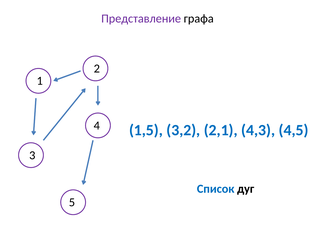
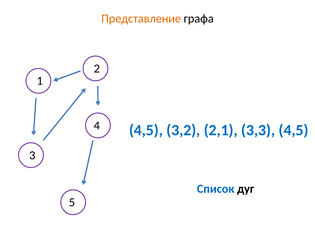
Представление colour: purple -> orange
1,5 at (146, 130): 1,5 -> 4,5
4,3: 4,3 -> 3,3
